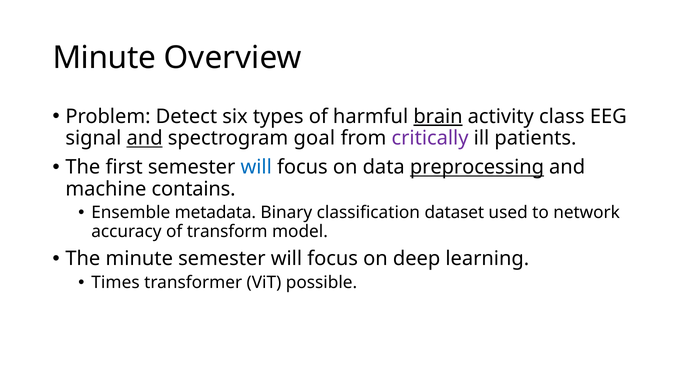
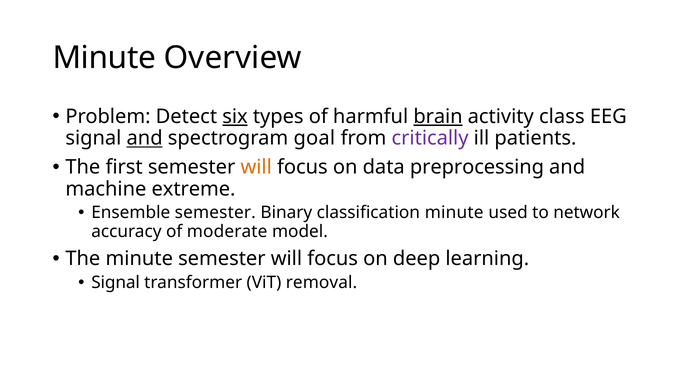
six underline: none -> present
will at (256, 167) colour: blue -> orange
preprocessing underline: present -> none
contains: contains -> extreme
Ensemble metadata: metadata -> semester
classification dataset: dataset -> minute
transform: transform -> moderate
Times at (116, 282): Times -> Signal
possible: possible -> removal
